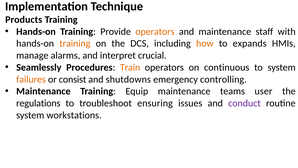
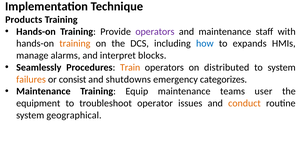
operators at (155, 31) colour: orange -> purple
how colour: orange -> blue
crucial: crucial -> blocks
continuous: continuous -> distributed
controlling: controlling -> categorizes
regulations: regulations -> equipment
ensuring: ensuring -> operator
conduct colour: purple -> orange
workstations: workstations -> geographical
